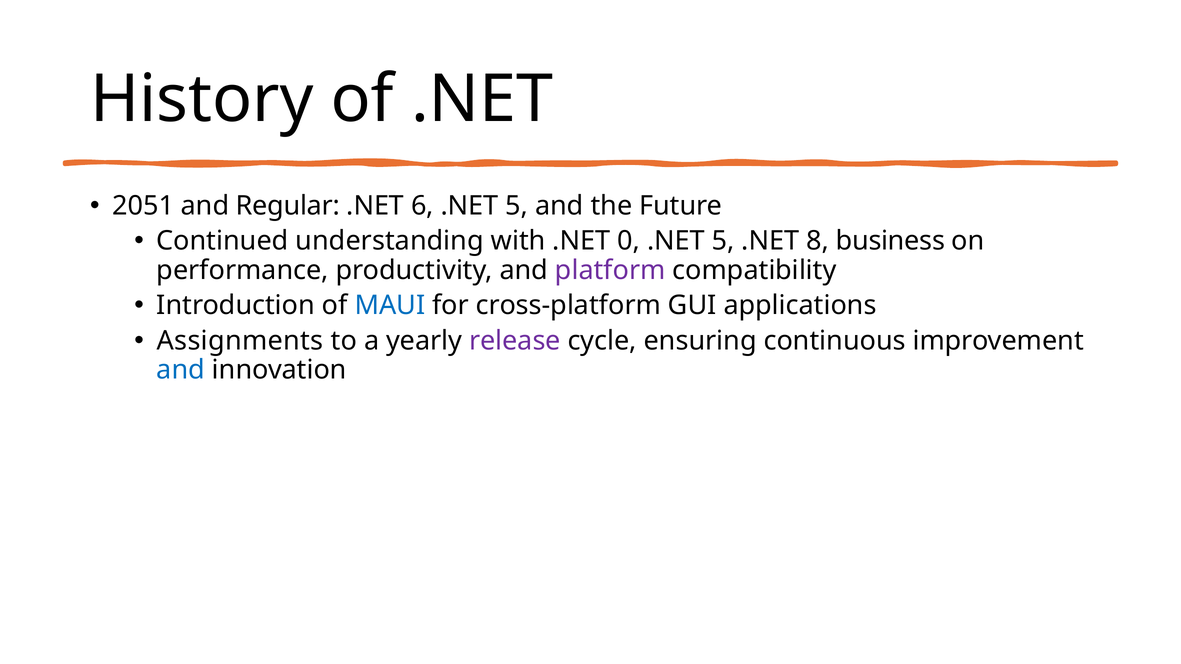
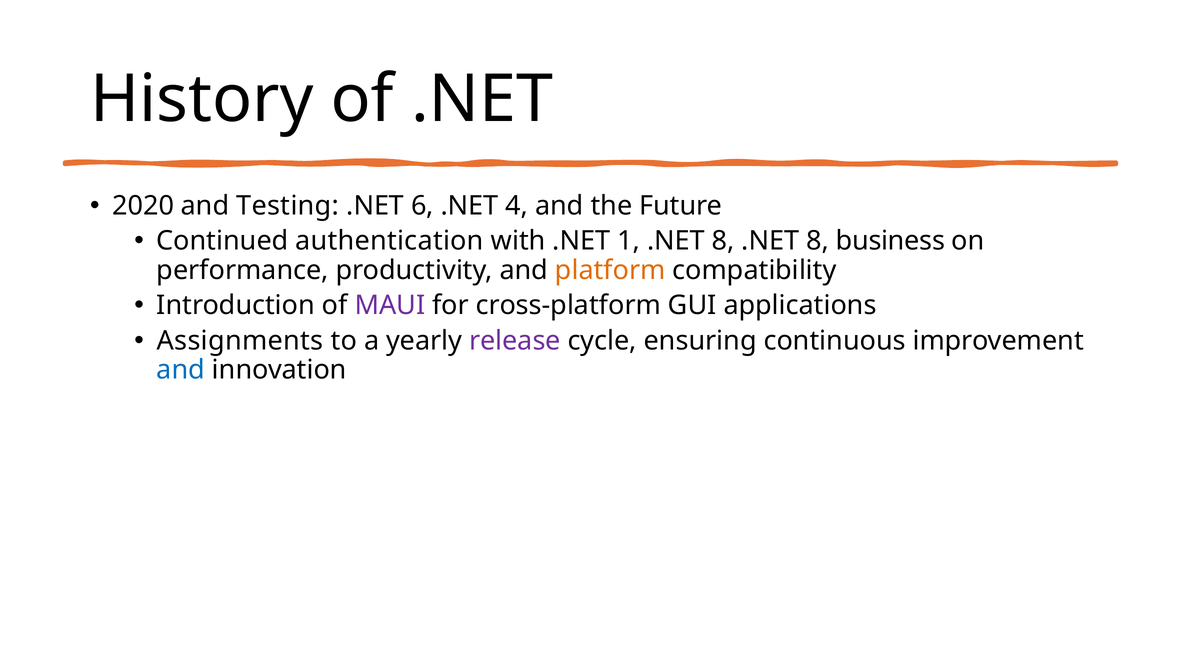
2051: 2051 -> 2020
Regular: Regular -> Testing
6 .NET 5: 5 -> 4
understanding: understanding -> authentication
0: 0 -> 1
5 at (723, 241): 5 -> 8
platform colour: purple -> orange
MAUI colour: blue -> purple
